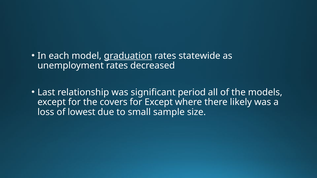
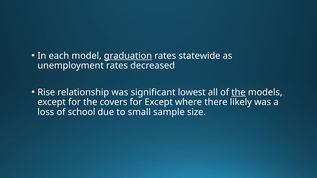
Last: Last -> Rise
period: period -> lowest
the at (239, 92) underline: none -> present
lowest: lowest -> school
